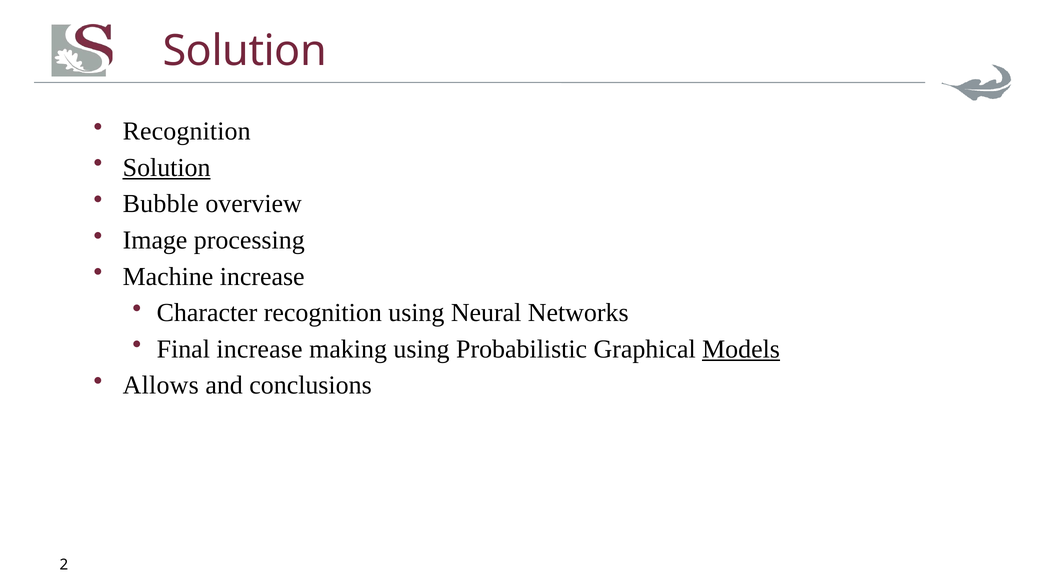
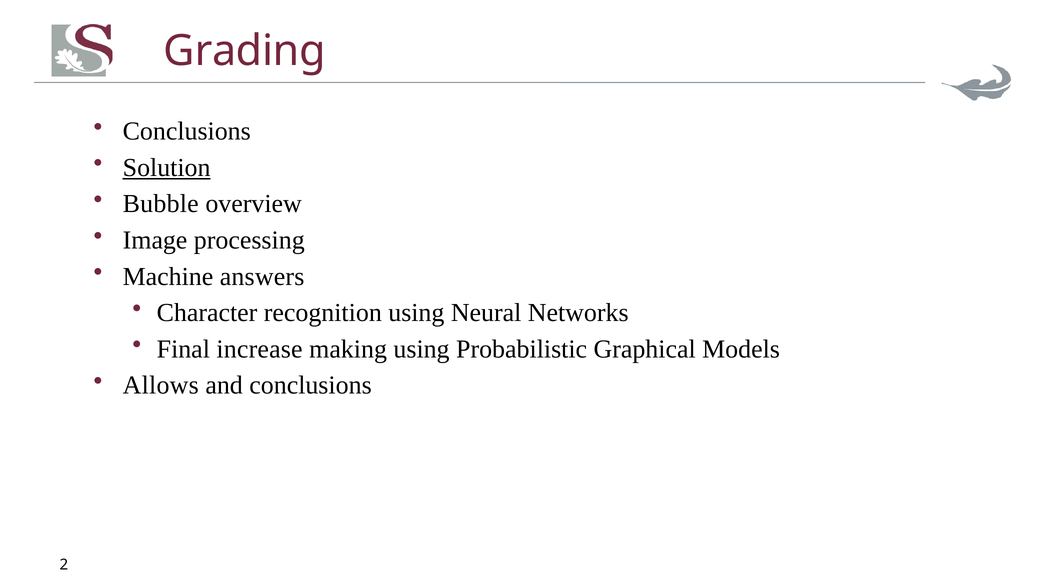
Solution at (245, 51): Solution -> Grading
Recognition at (187, 131): Recognition -> Conclusions
Machine increase: increase -> answers
Models underline: present -> none
